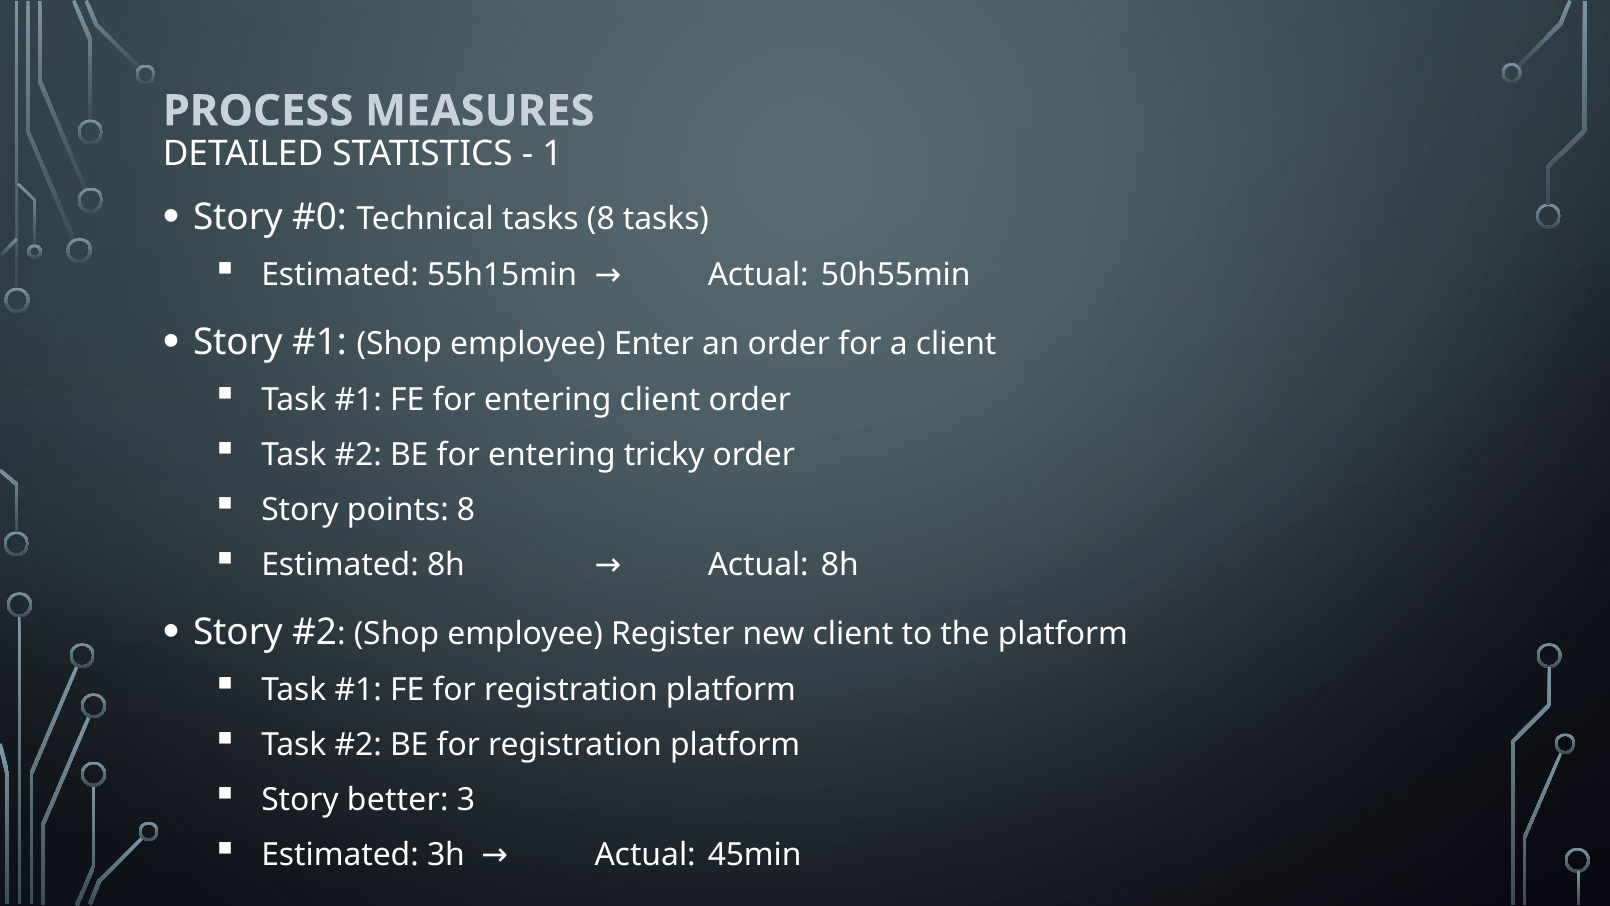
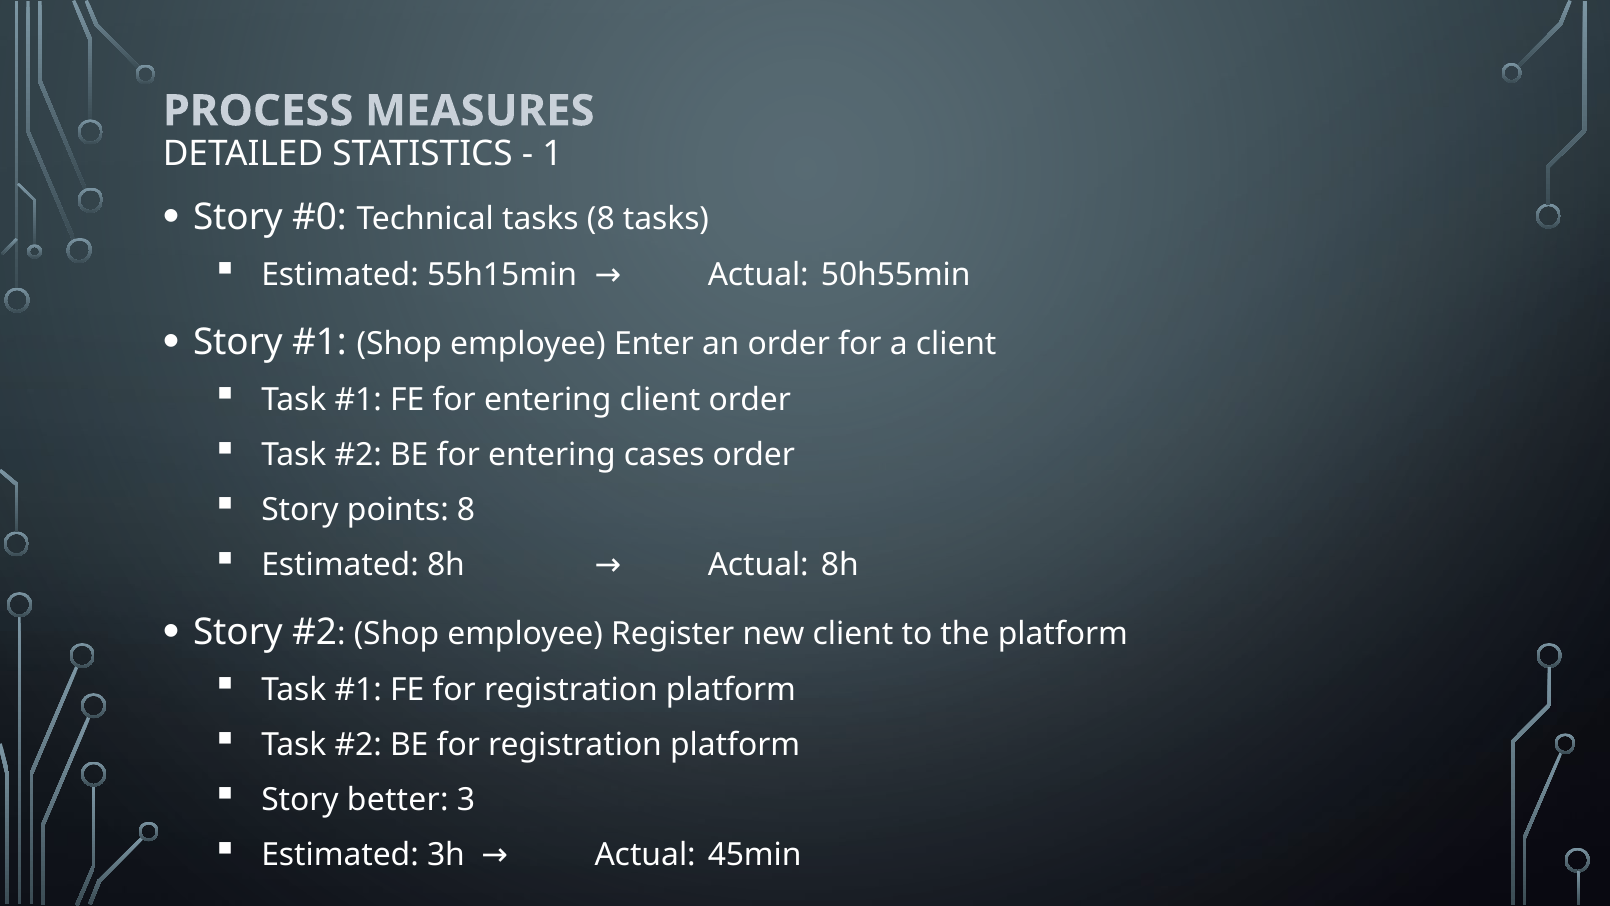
tricky: tricky -> cases
